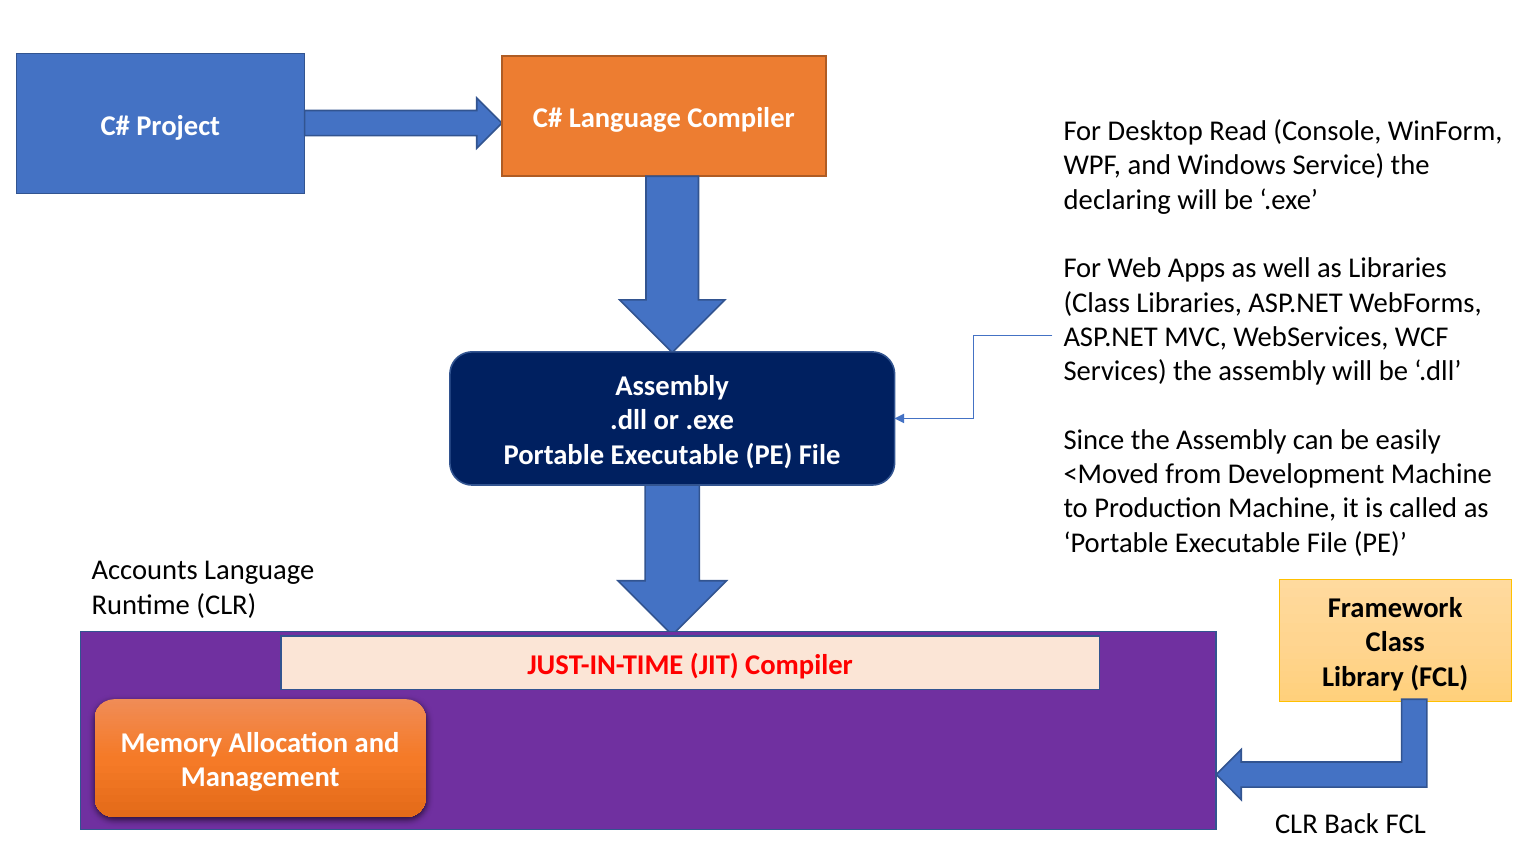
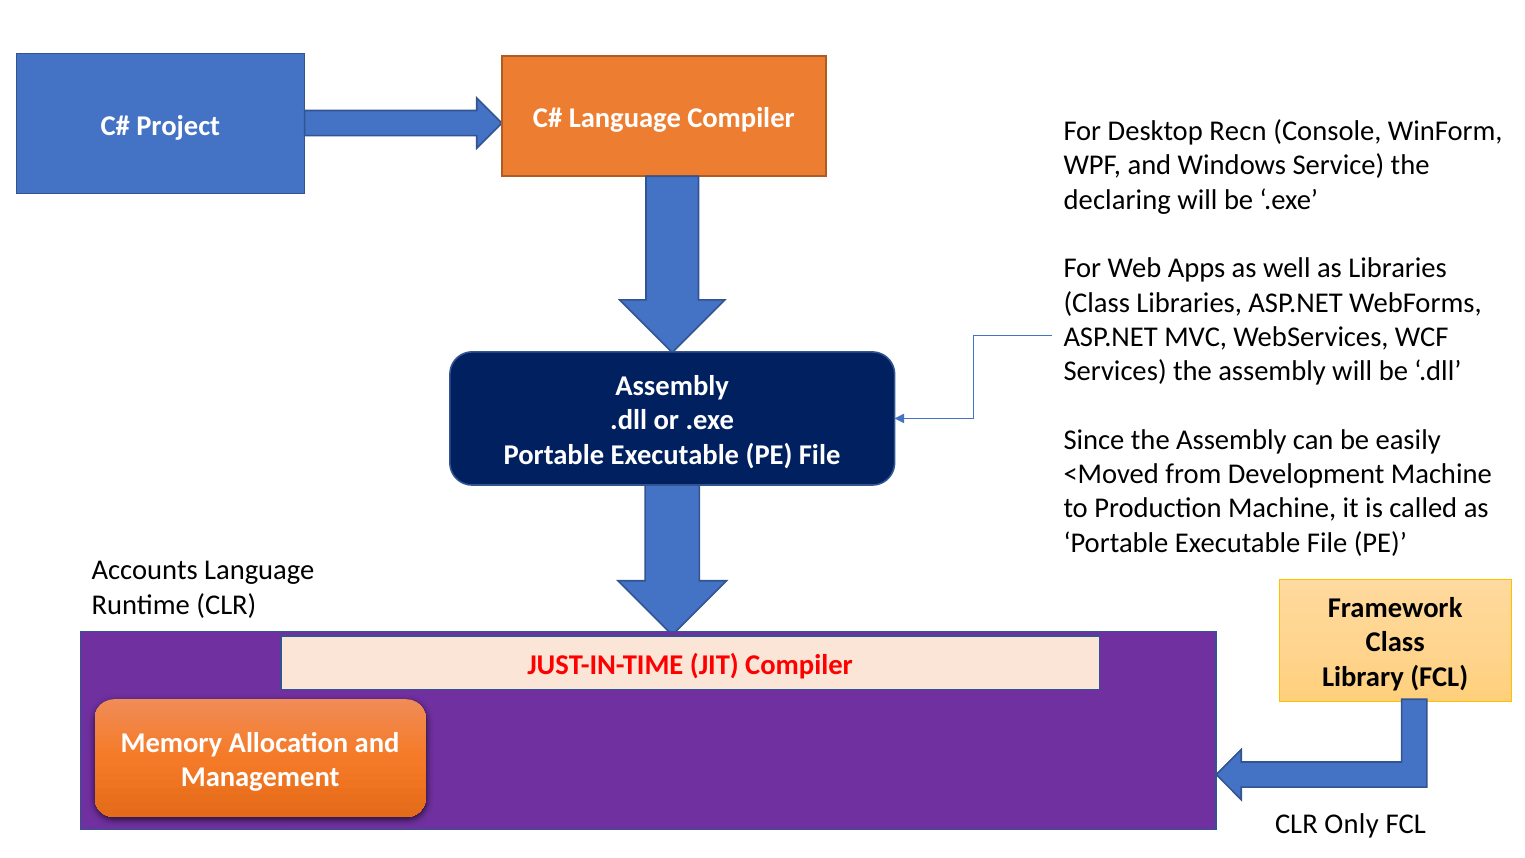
Read: Read -> Recn
Back: Back -> Only
